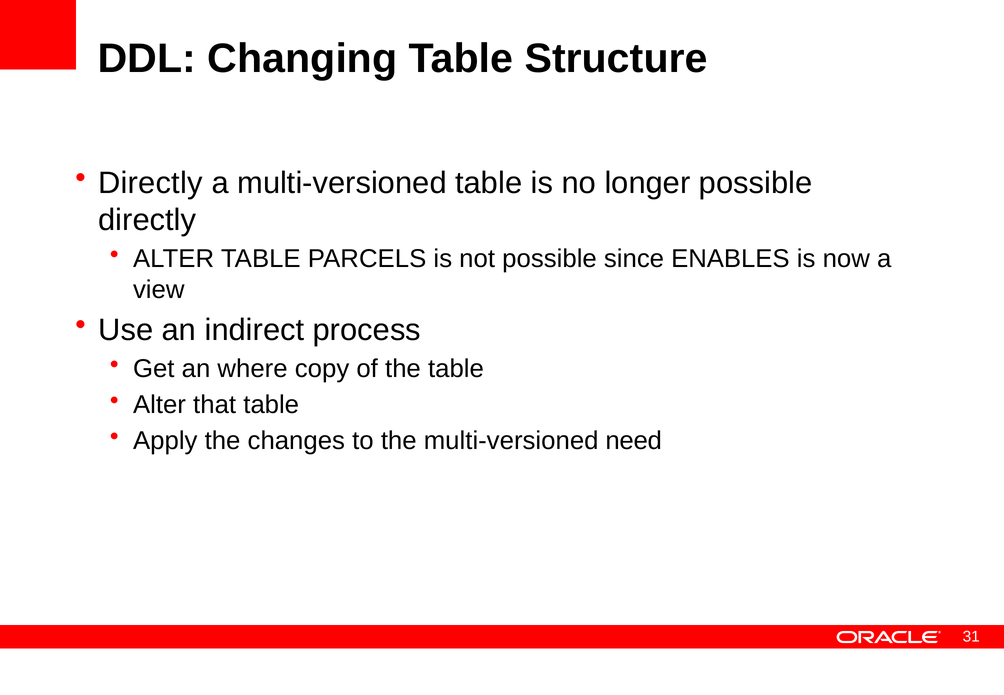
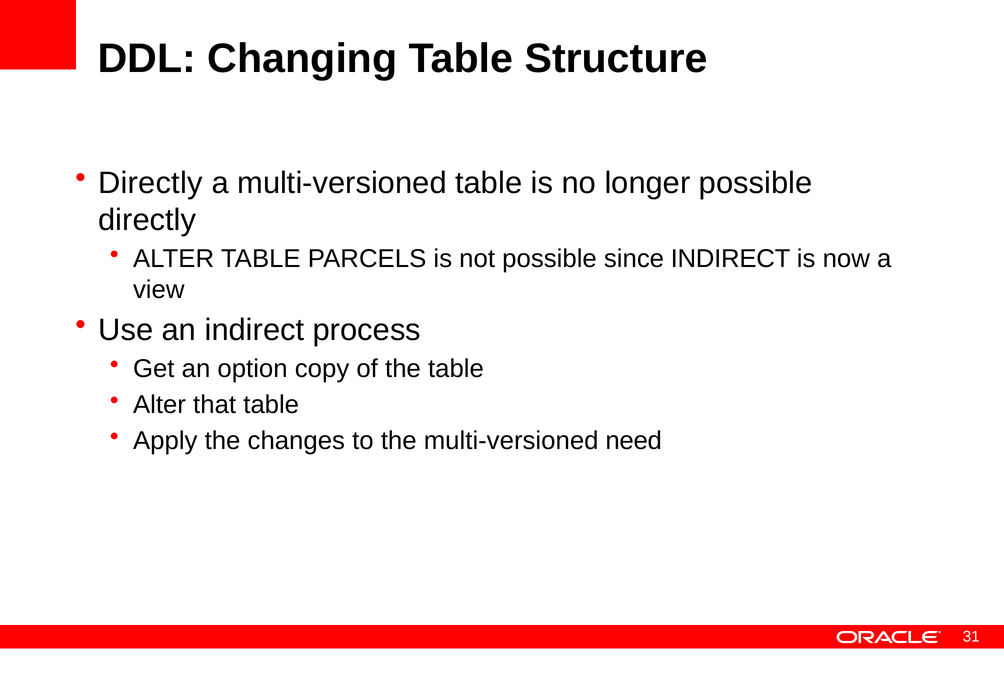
since ENABLES: ENABLES -> INDIRECT
where: where -> option
